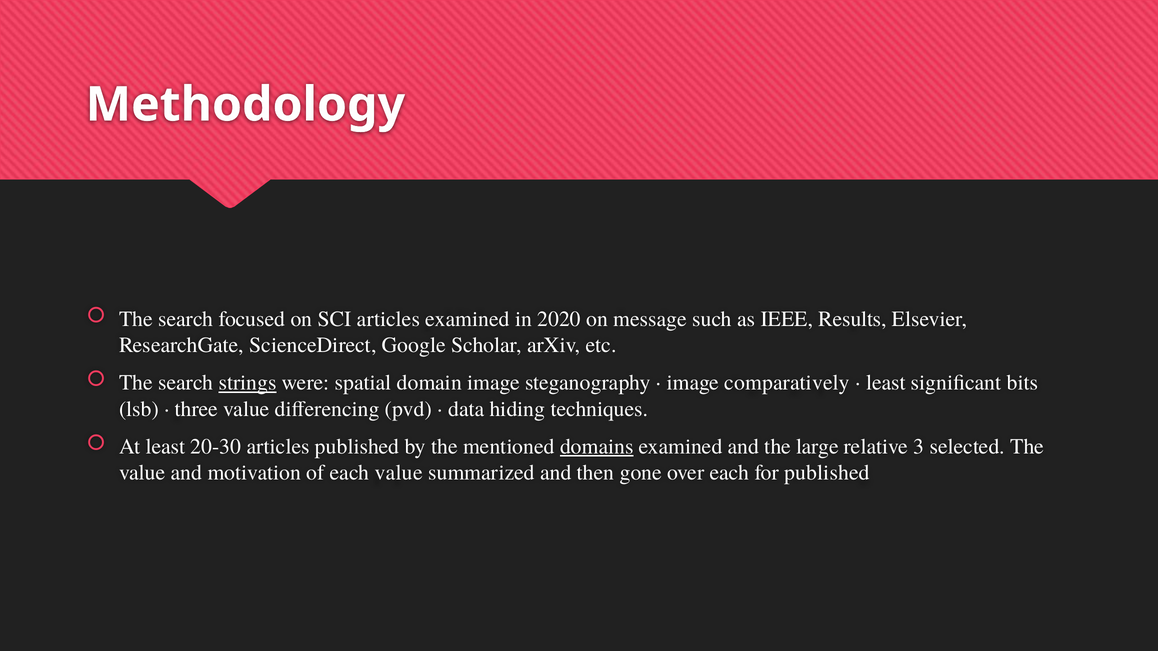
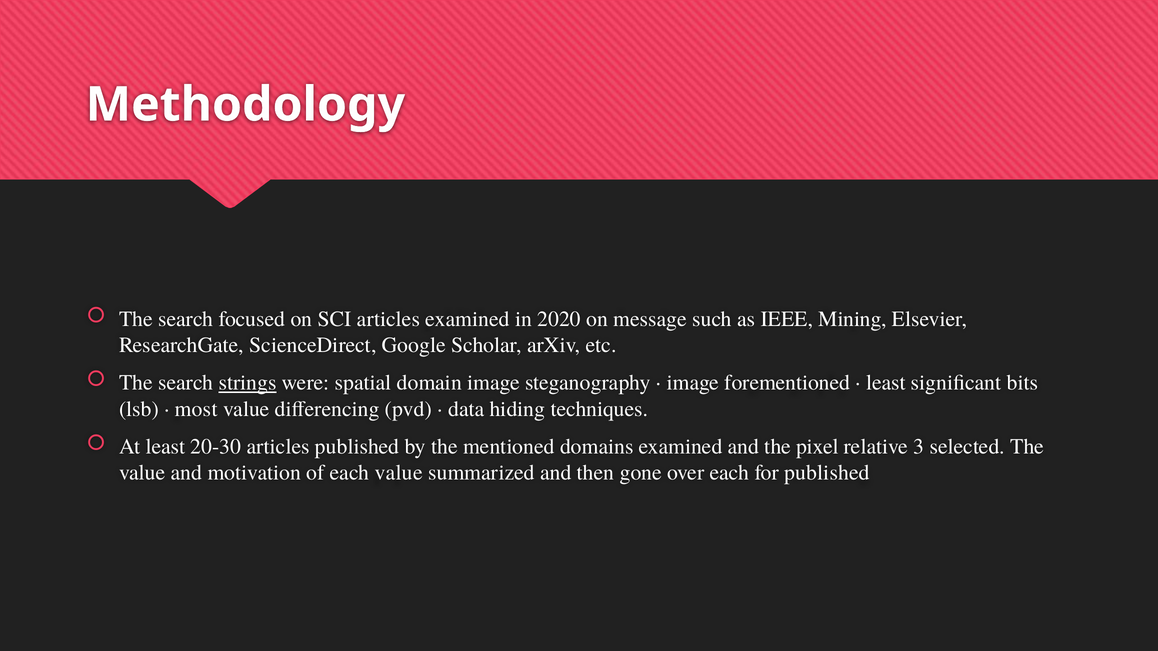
Results: Results -> Mining
comparatively: comparatively -> forementioned
three: three -> most
domains underline: present -> none
large: large -> pixel
